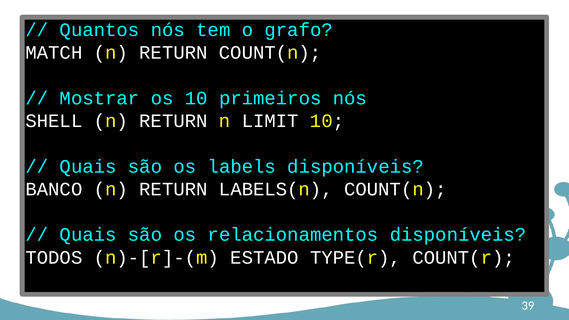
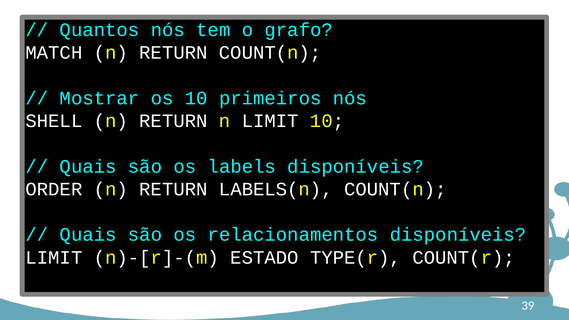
BANCO: BANCO -> ORDER
TODOS at (54, 258): TODOS -> LIMIT
